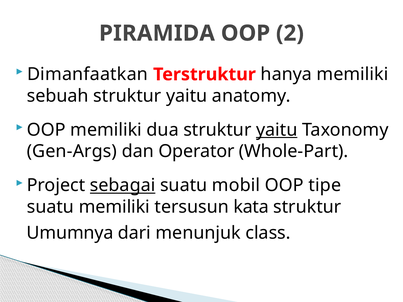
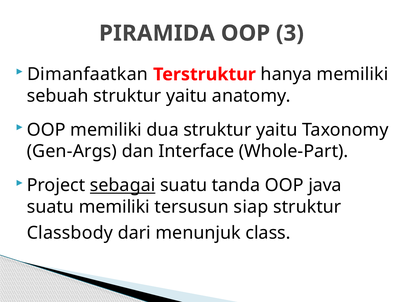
2: 2 -> 3
yaitu at (277, 130) underline: present -> none
Operator: Operator -> Interface
mobil: mobil -> tanda
tipe: tipe -> java
kata: kata -> siap
Umumnya: Umumnya -> Classbody
